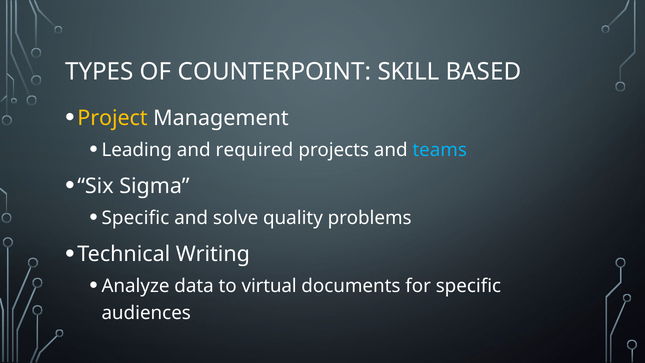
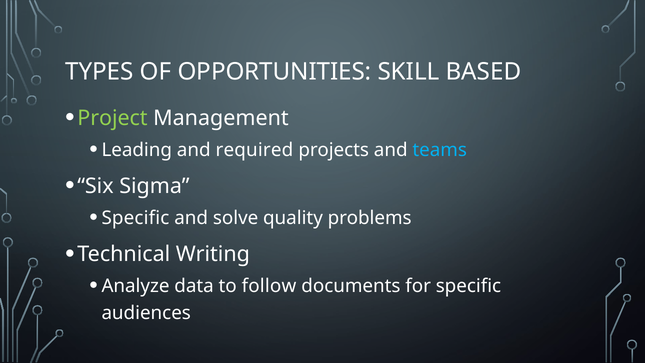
COUNTERPOINT: COUNTERPOINT -> OPPORTUNITIES
Project colour: yellow -> light green
virtual: virtual -> follow
